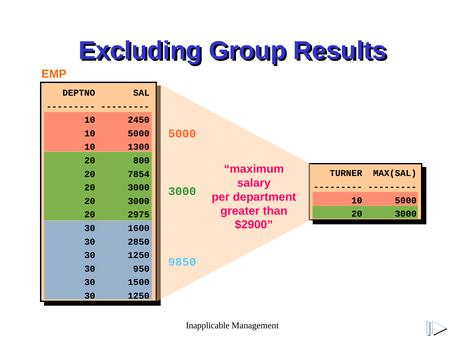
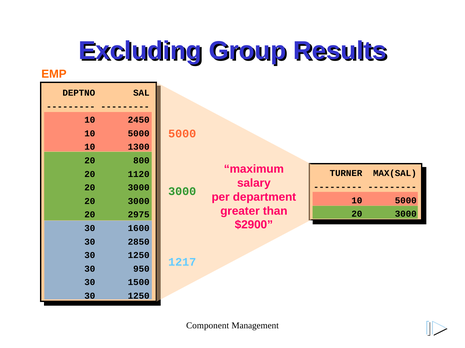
7854: 7854 -> 1120
9850: 9850 -> 1217
Inapplicable: Inapplicable -> Component
